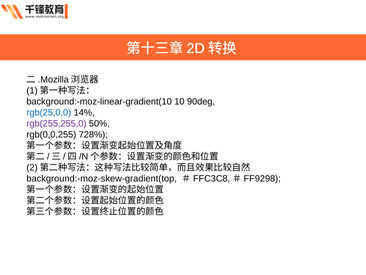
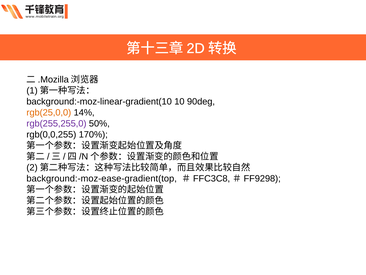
rgb(25,0,0 colour: blue -> orange
728%: 728% -> 170%
background:-moz-skew-gradient(top: background:-moz-skew-gradient(top -> background:-moz-ease-gradient(top
